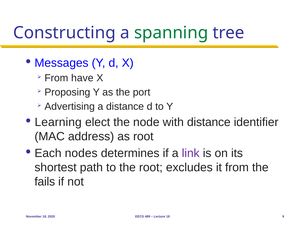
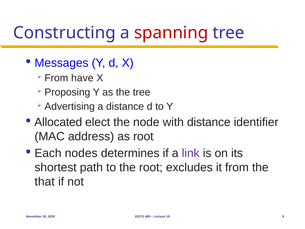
spanning colour: green -> red
the port: port -> tree
Learning: Learning -> Allocated
fails: fails -> that
